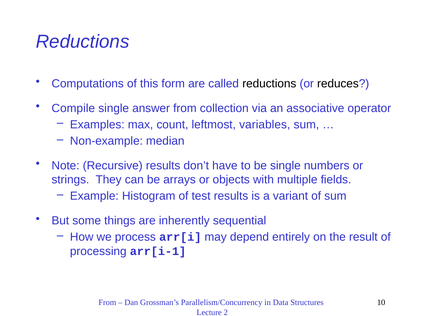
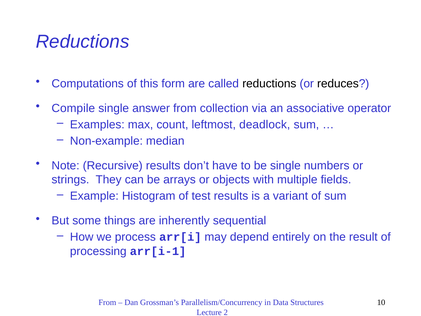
variables: variables -> deadlock
